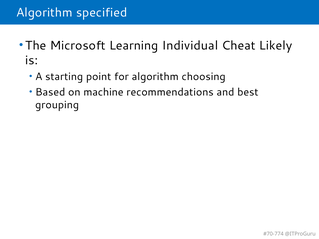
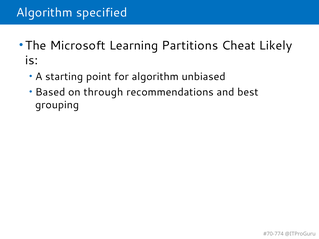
Individual: Individual -> Partitions
choosing: choosing -> unbiased
machine: machine -> through
